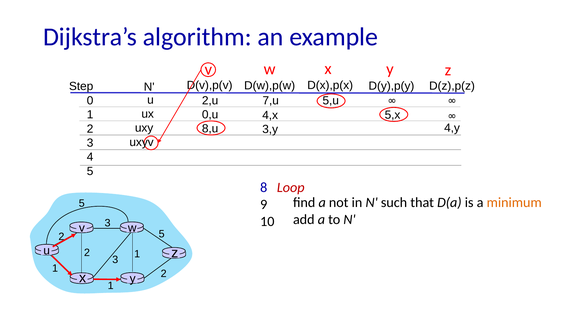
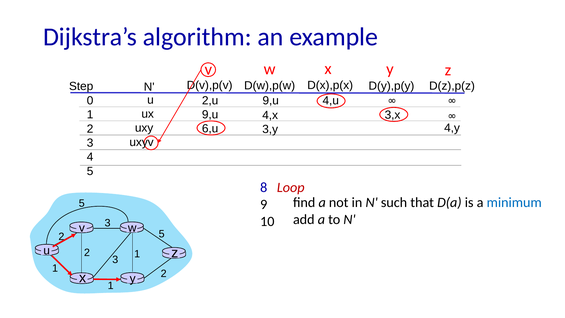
7,u at (271, 100): 7,u -> 9,u
5,u: 5,u -> 4,u
0,u at (210, 115): 0,u -> 9,u
5,x: 5,x -> 3,x
8,u: 8,u -> 6,u
minimum colour: orange -> blue
